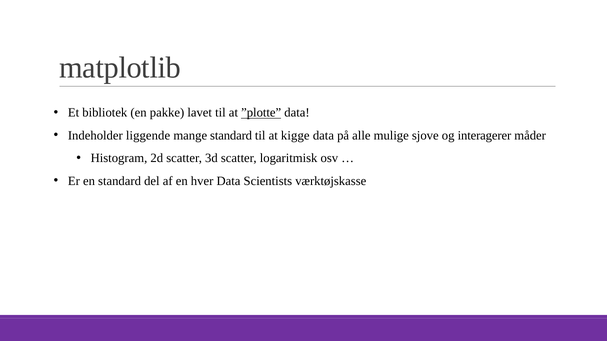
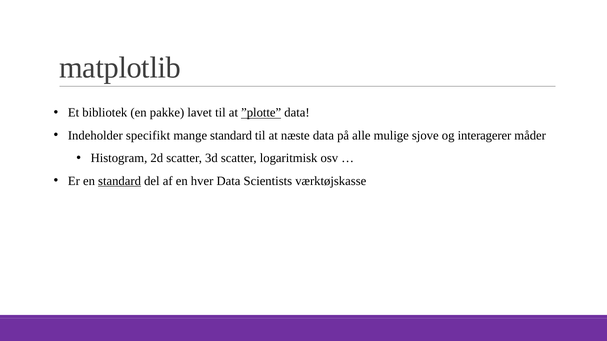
liggende: liggende -> specifikt
kigge: kigge -> næste
standard at (120, 181) underline: none -> present
